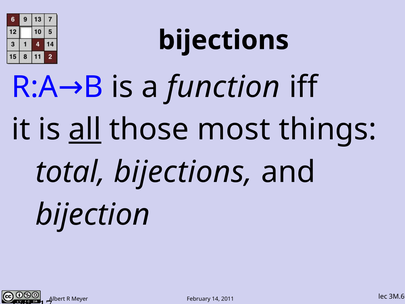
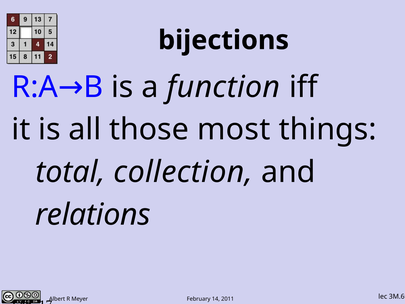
all underline: present -> none
total bijections: bijections -> collection
bijection: bijection -> relations
